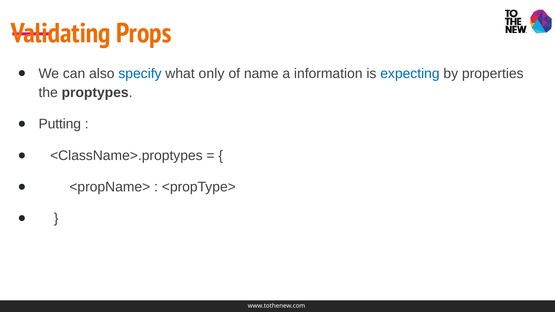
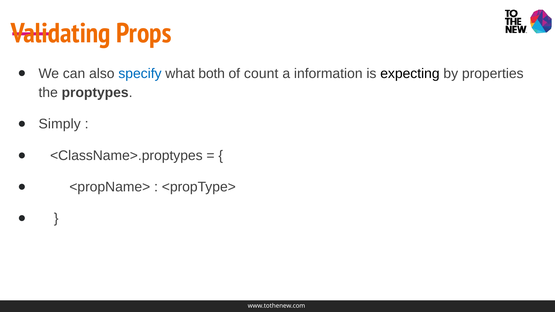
only: only -> both
name: name -> count
expecting colour: blue -> black
Putting: Putting -> Simply
